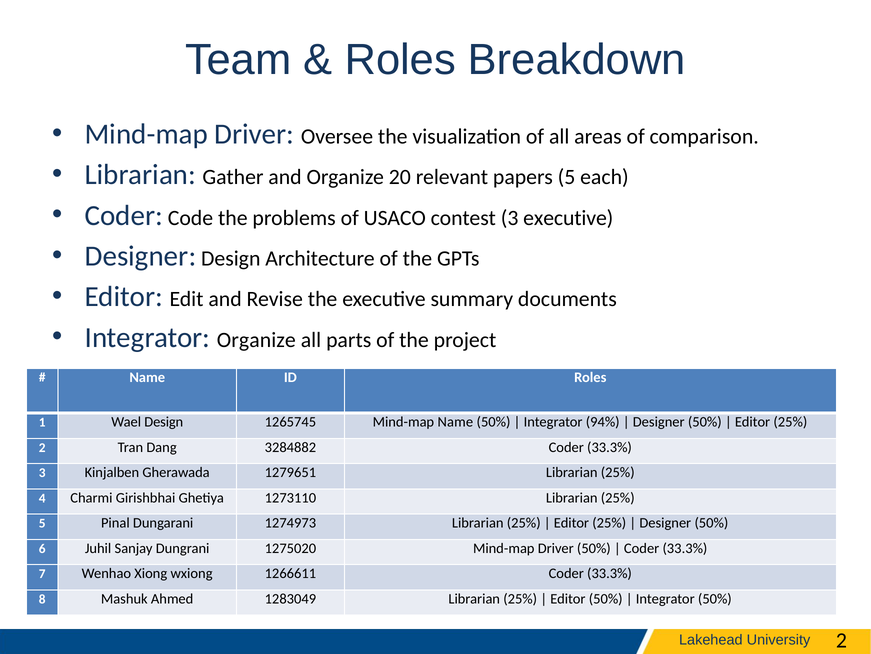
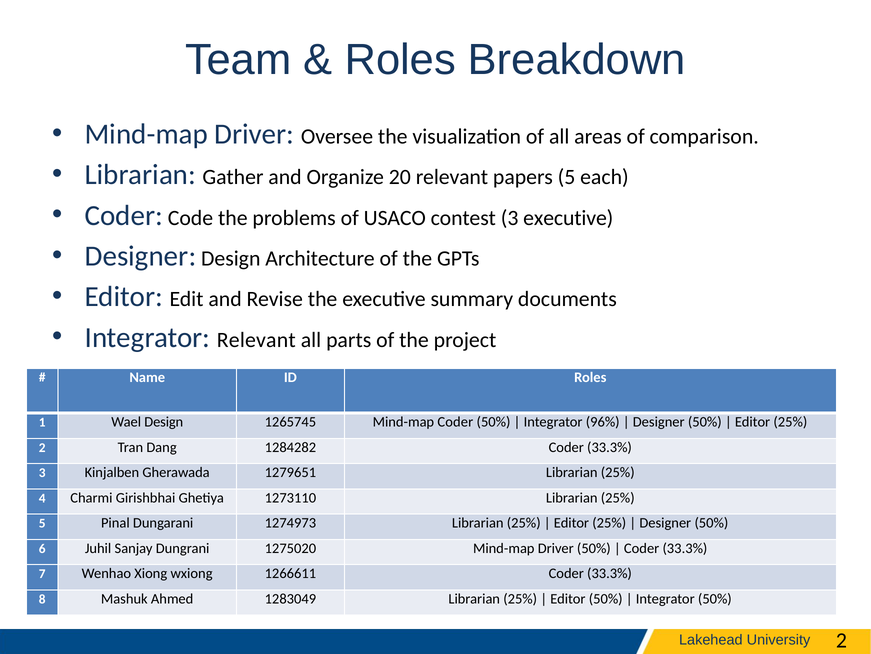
Integrator Organize: Organize -> Relevant
Mind-map Name: Name -> Coder
94%: 94% -> 96%
3284882: 3284882 -> 1284282
